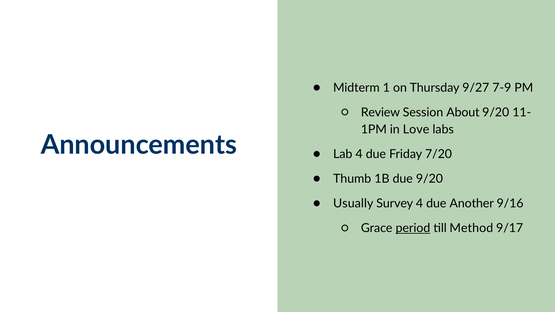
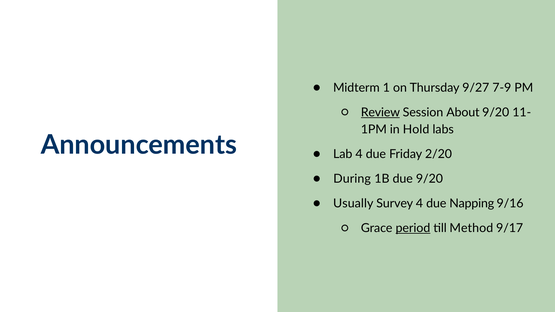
Review underline: none -> present
Love: Love -> Hold
7/20: 7/20 -> 2/20
Thumb: Thumb -> During
Another: Another -> Napping
